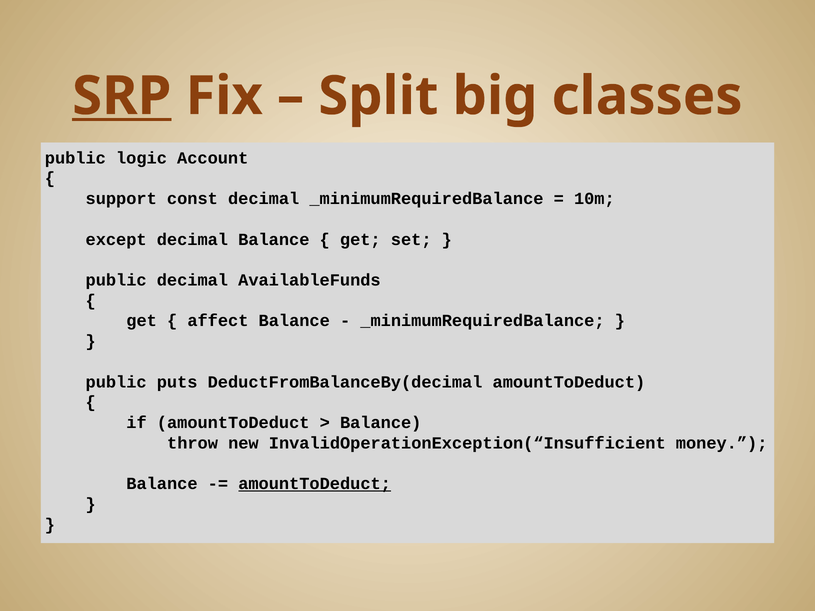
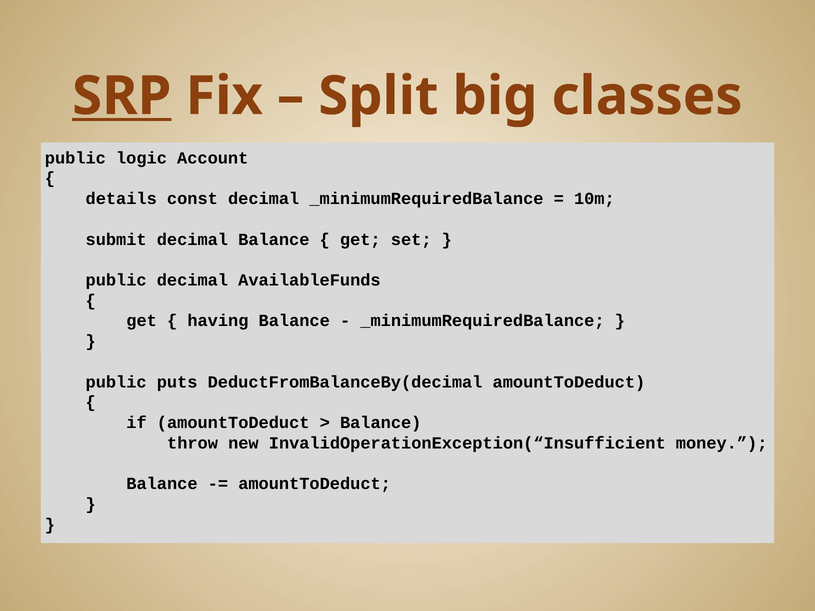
support: support -> details
except: except -> submit
affect: affect -> having
amountToDeduct at (315, 484) underline: present -> none
